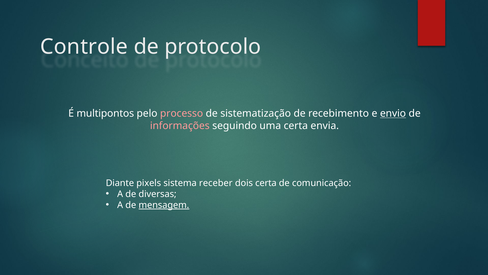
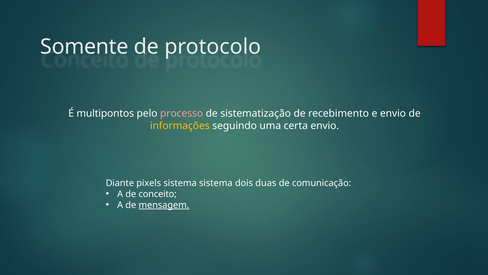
Controle: Controle -> Somente
envio at (393, 113) underline: present -> none
informações colour: pink -> yellow
certa envia: envia -> envio
sistema receber: receber -> sistema
dois certa: certa -> duas
diversas: diversas -> conceito
